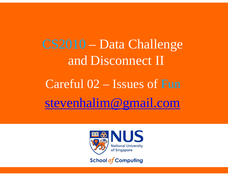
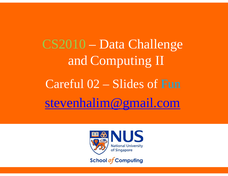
CS2010 colour: light blue -> light green
Disconnect: Disconnect -> Computing
Issues: Issues -> Slides
